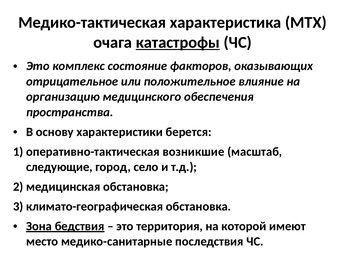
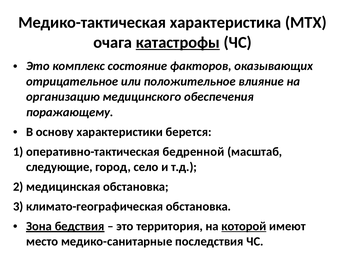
пространства: пространства -> поражающему
возникшие: возникшие -> бедренной
которой underline: none -> present
